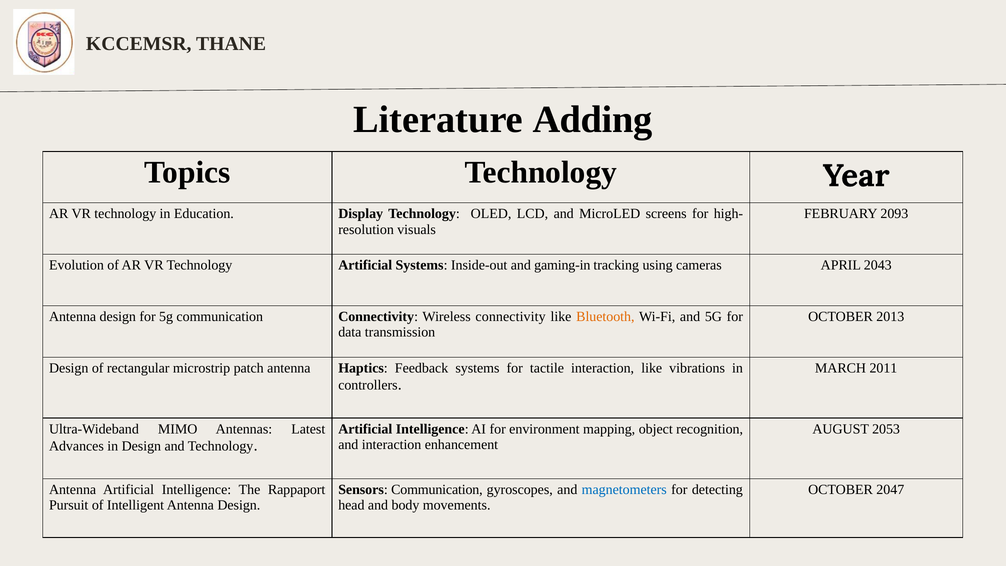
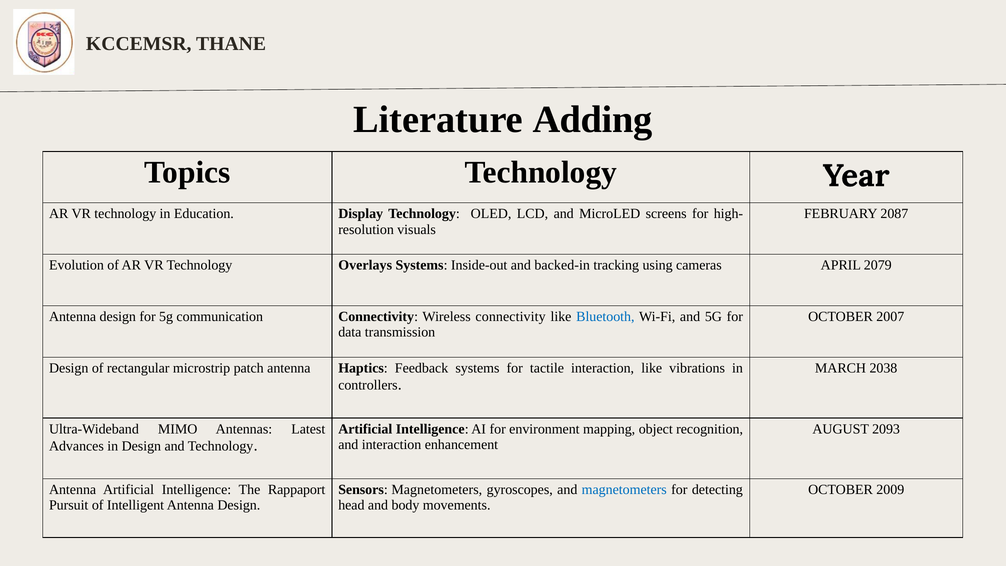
2093: 2093 -> 2087
VR Technology Artificial: Artificial -> Overlays
gaming-in: gaming-in -> backed-in
2043: 2043 -> 2079
Bluetooth colour: orange -> blue
2013: 2013 -> 2007
2011: 2011 -> 2038
2053: 2053 -> 2093
Sensors Communication: Communication -> Magnetometers
2047: 2047 -> 2009
